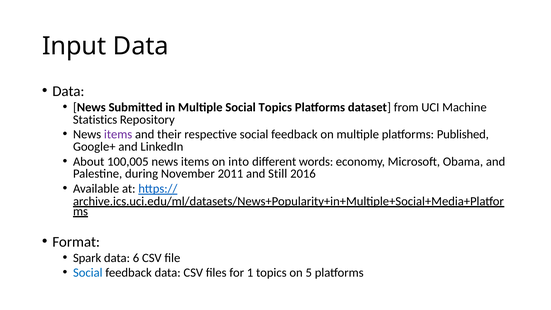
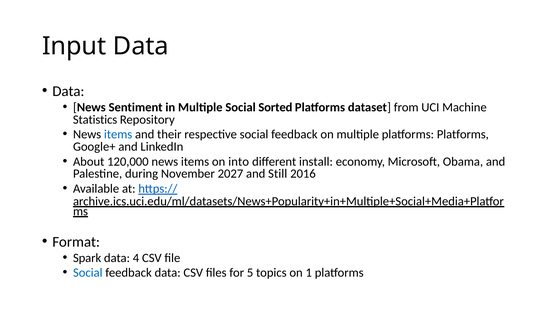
Submitted: Submitted -> Sentiment
Social Topics: Topics -> Sorted
items at (118, 134) colour: purple -> blue
platforms Published: Published -> Platforms
100,005: 100,005 -> 120,000
words: words -> install
2011: 2011 -> 2027
6: 6 -> 4
1: 1 -> 5
5: 5 -> 1
